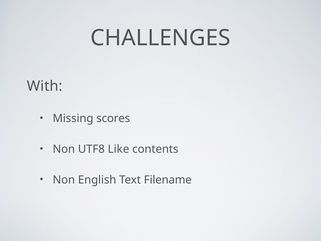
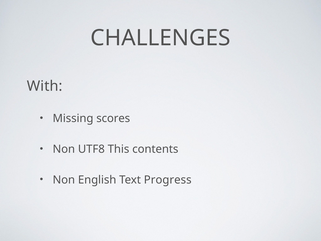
Like: Like -> This
Filename: Filename -> Progress
